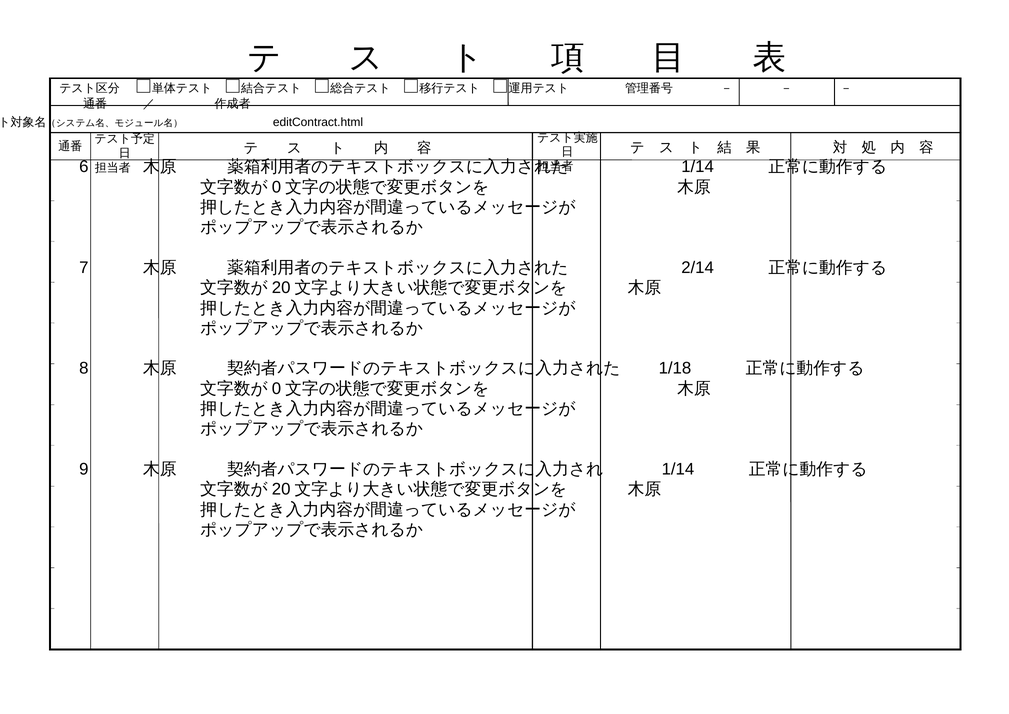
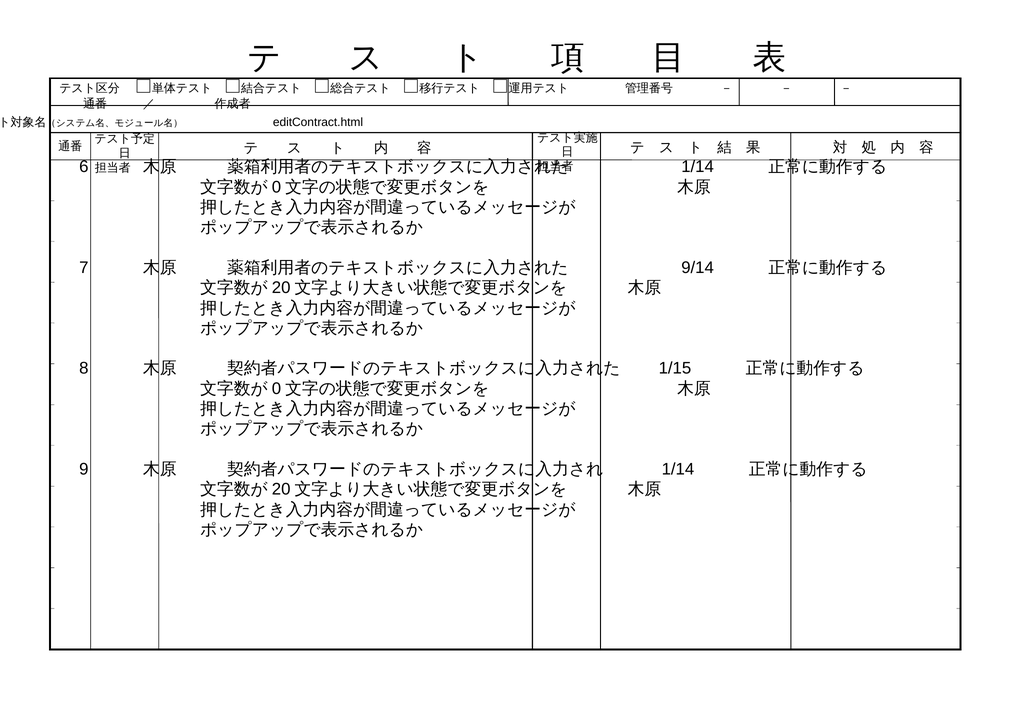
2/14: 2/14 -> 9/14
1/18: 1/18 -> 1/15
